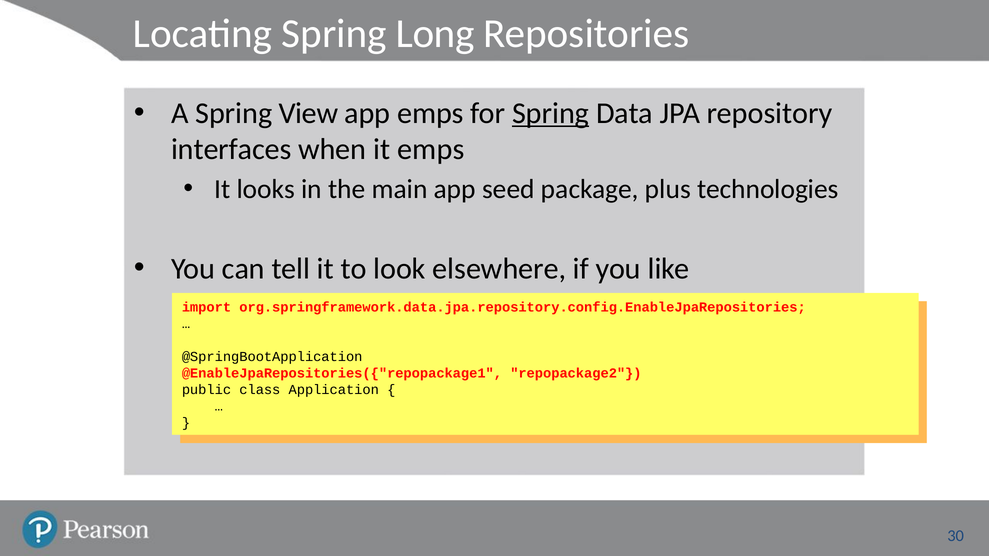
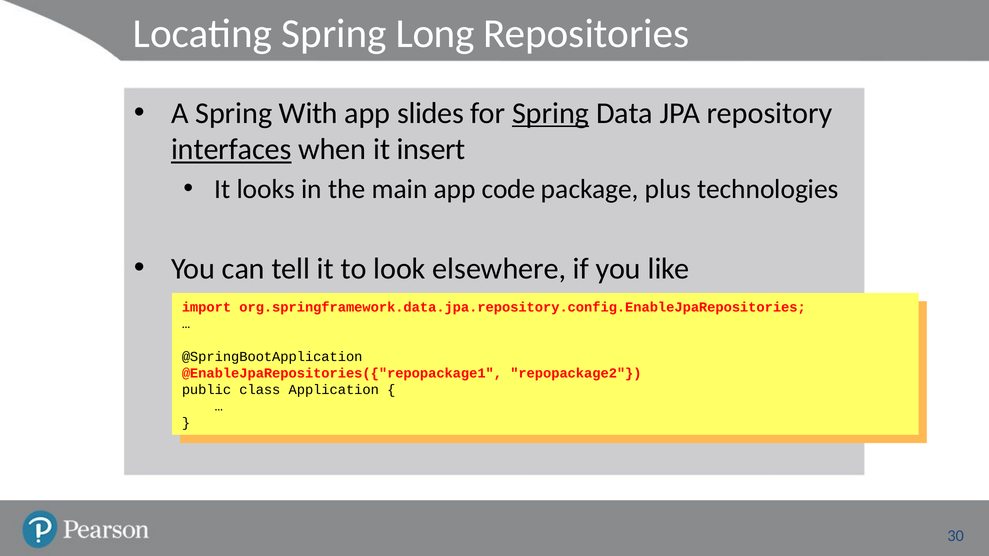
View: View -> With
app emps: emps -> slides
interfaces underline: none -> present
it emps: emps -> insert
seed: seed -> code
